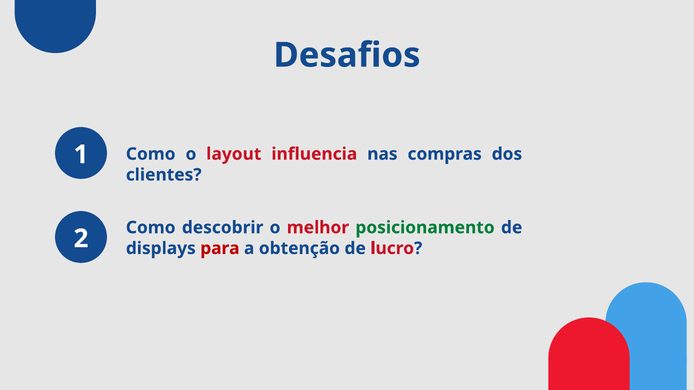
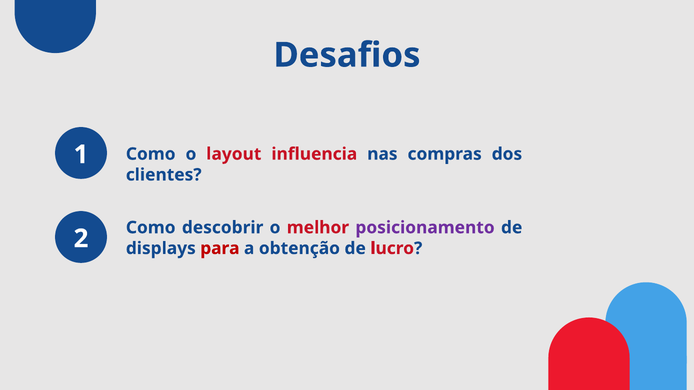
posicionamento colour: green -> purple
